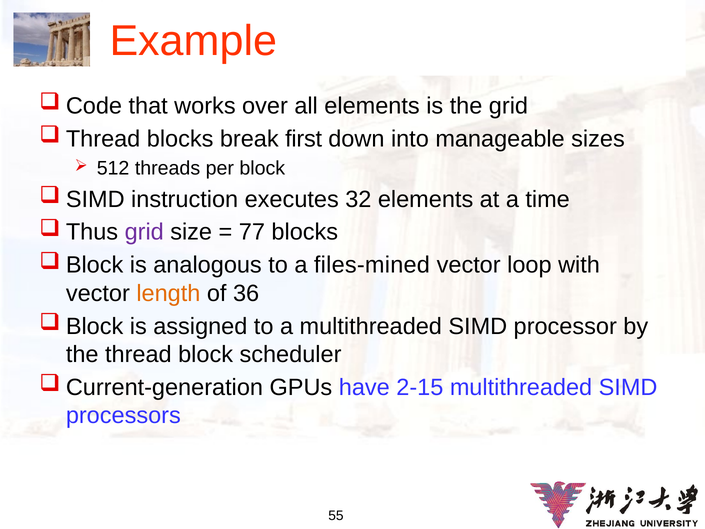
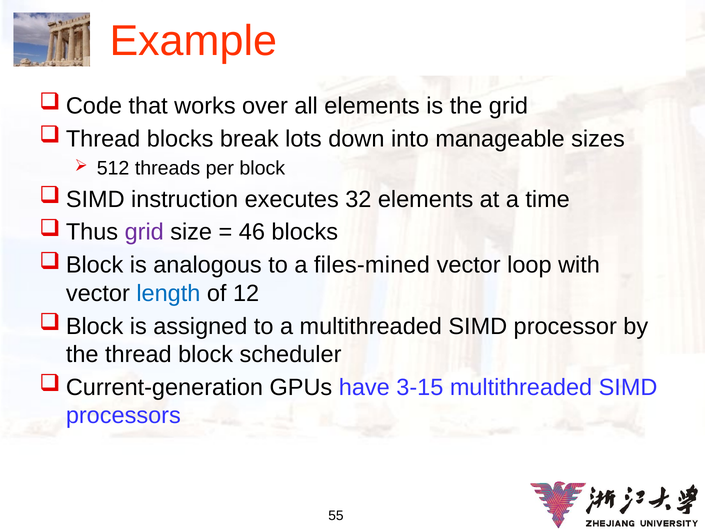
first: first -> lots
77: 77 -> 46
length colour: orange -> blue
36: 36 -> 12
2-15: 2-15 -> 3-15
